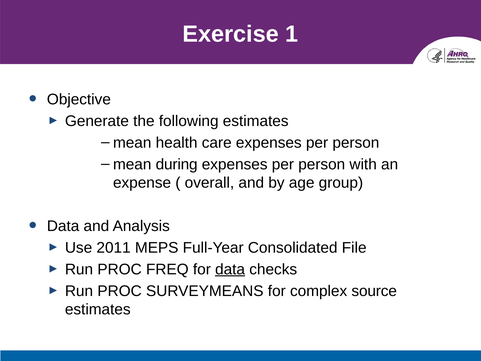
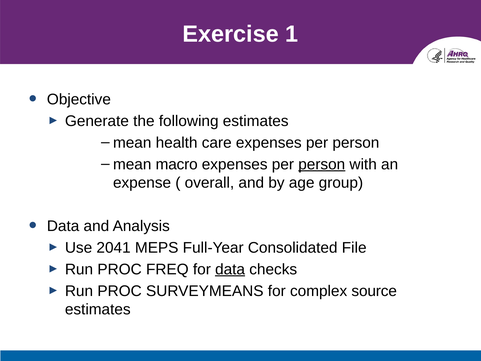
during: during -> macro
person at (322, 164) underline: none -> present
2011: 2011 -> 2041
